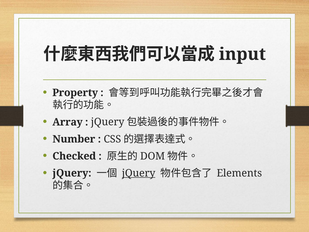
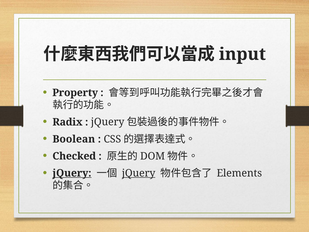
Array: Array -> Radix
Number: Number -> Boolean
jQuery at (72, 173) underline: none -> present
